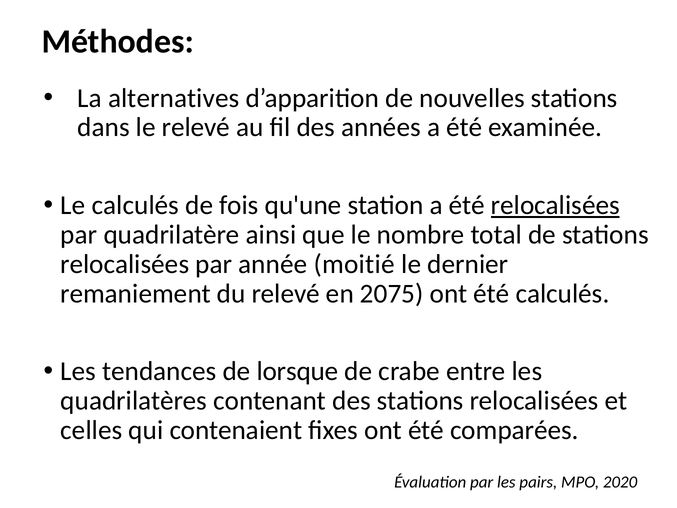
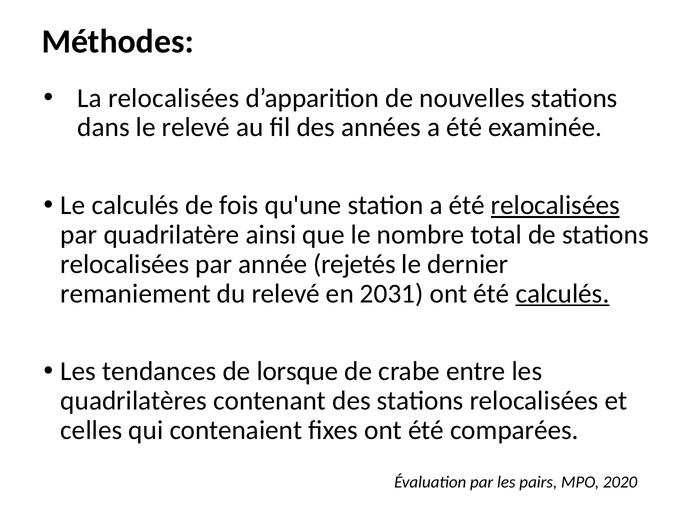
La alternatives: alternatives -> relocalisées
moitié: moitié -> rejetés
2075: 2075 -> 2031
calculés at (562, 293) underline: none -> present
